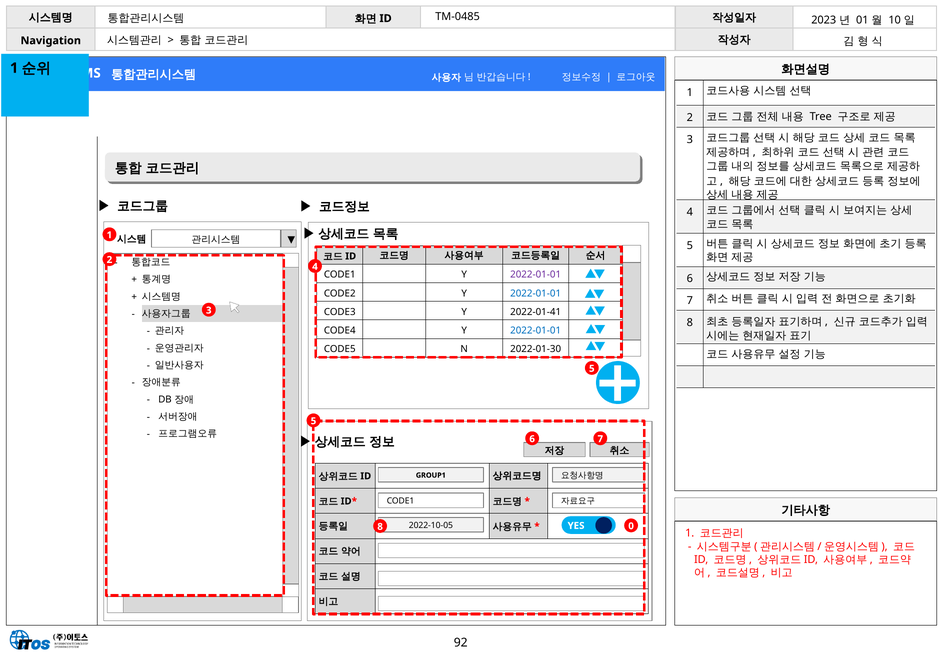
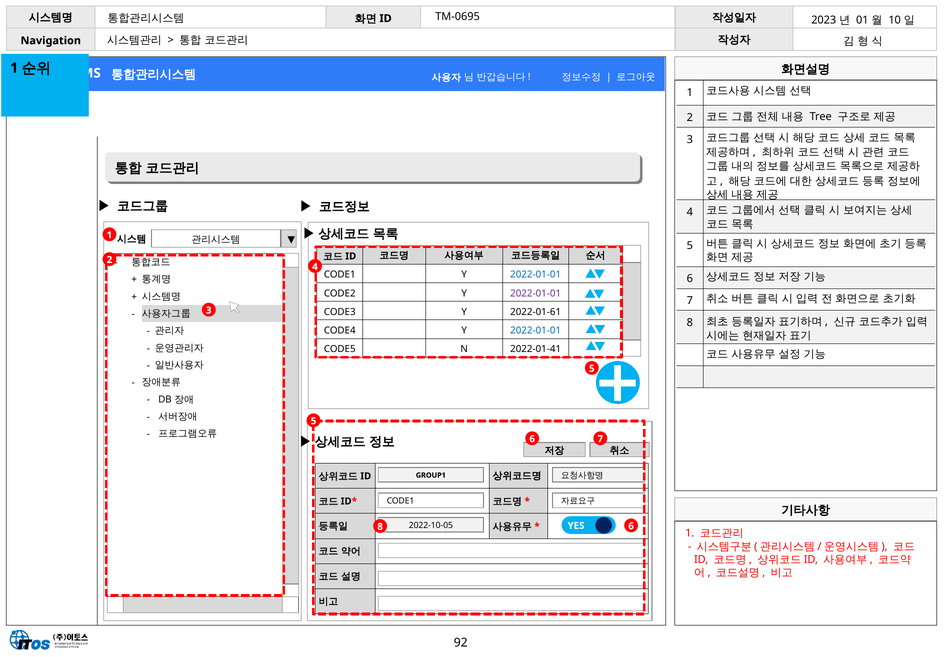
TM-0485: TM-0485 -> TM-0695
2022-01-01 at (536, 275) colour: purple -> blue
2022-01-01 at (536, 293) colour: blue -> purple
2022-01-41: 2022-01-41 -> 2022-01-61
2022-01-30: 2022-01-30 -> 2022-01-41
YES 0: 0 -> 6
